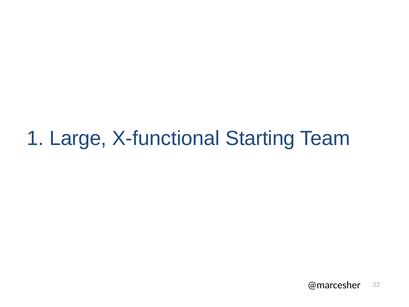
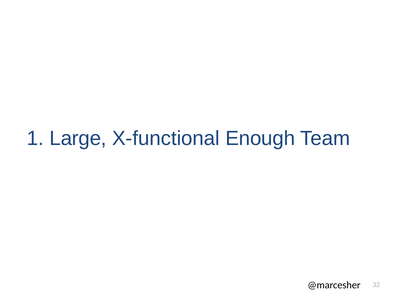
Starting: Starting -> Enough
